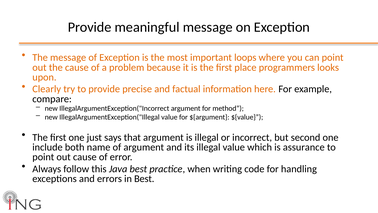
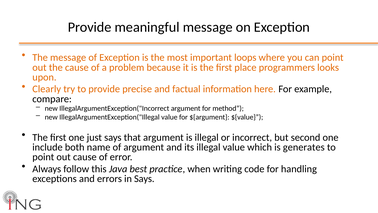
assurance: assurance -> generates
in Best: Best -> Says
